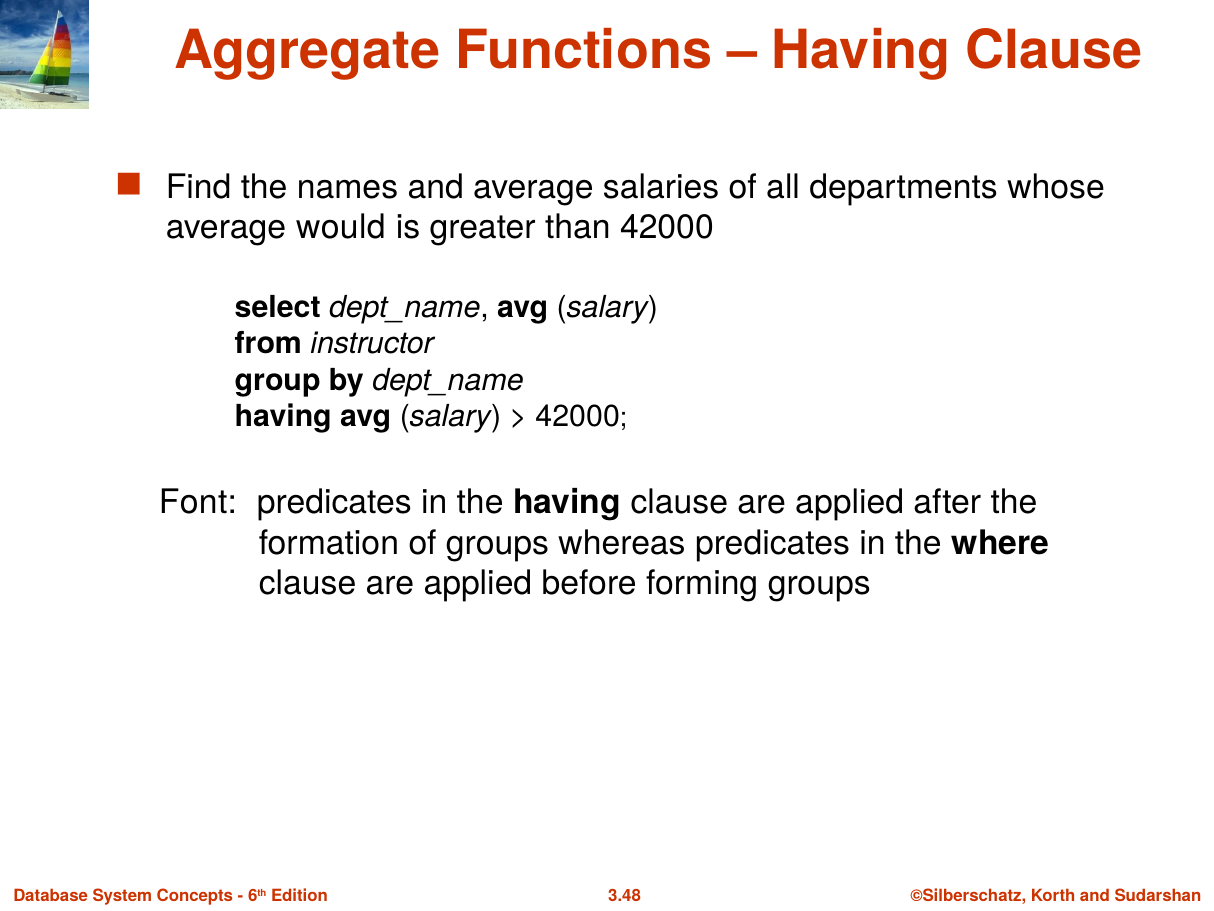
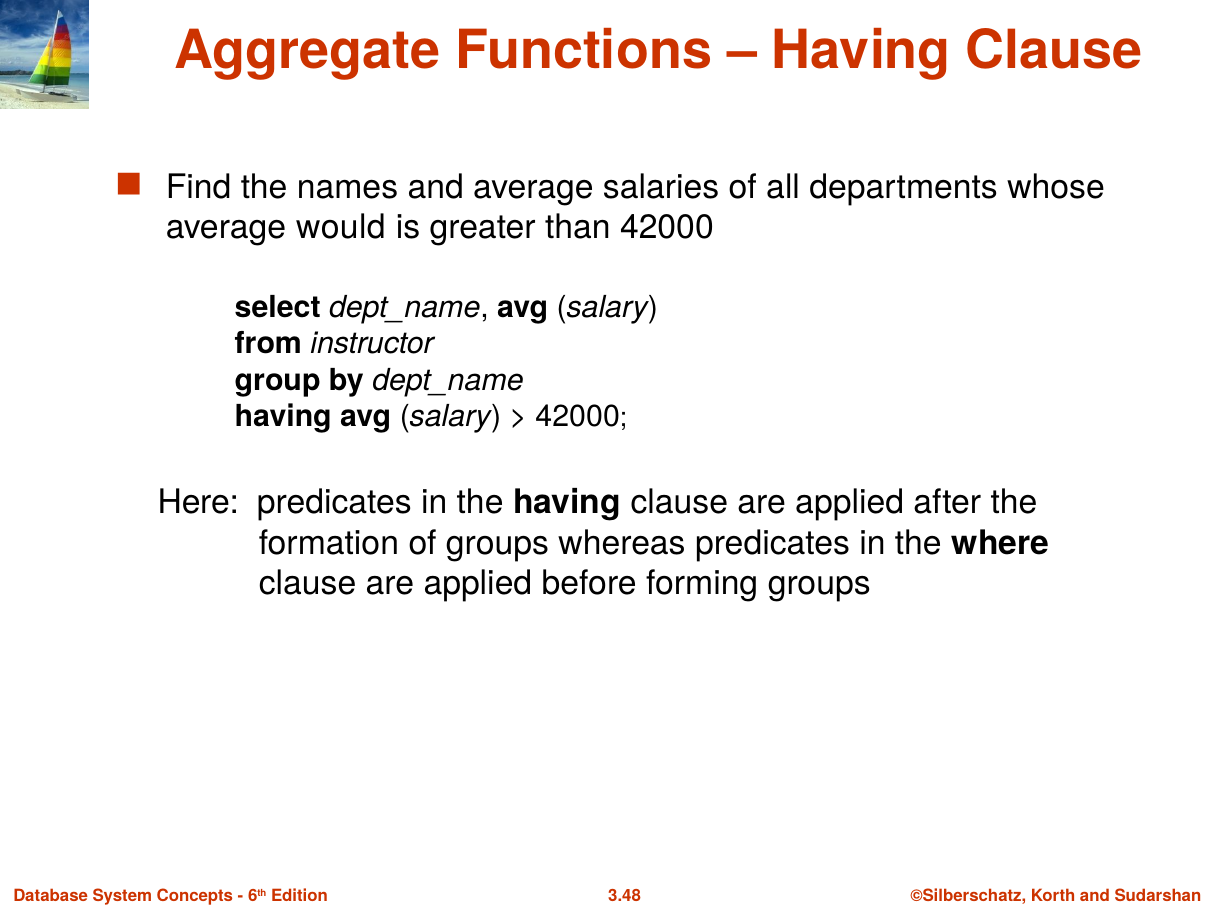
Font: Font -> Here
